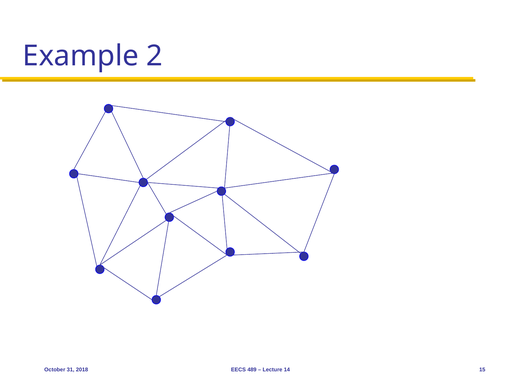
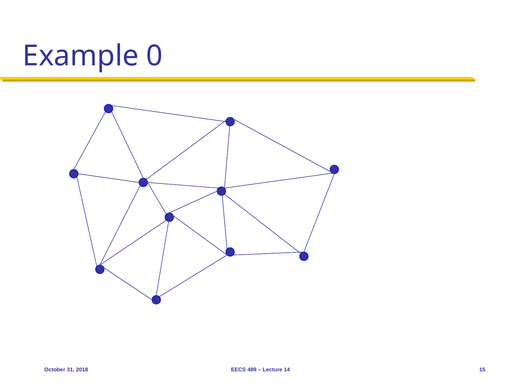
2: 2 -> 0
